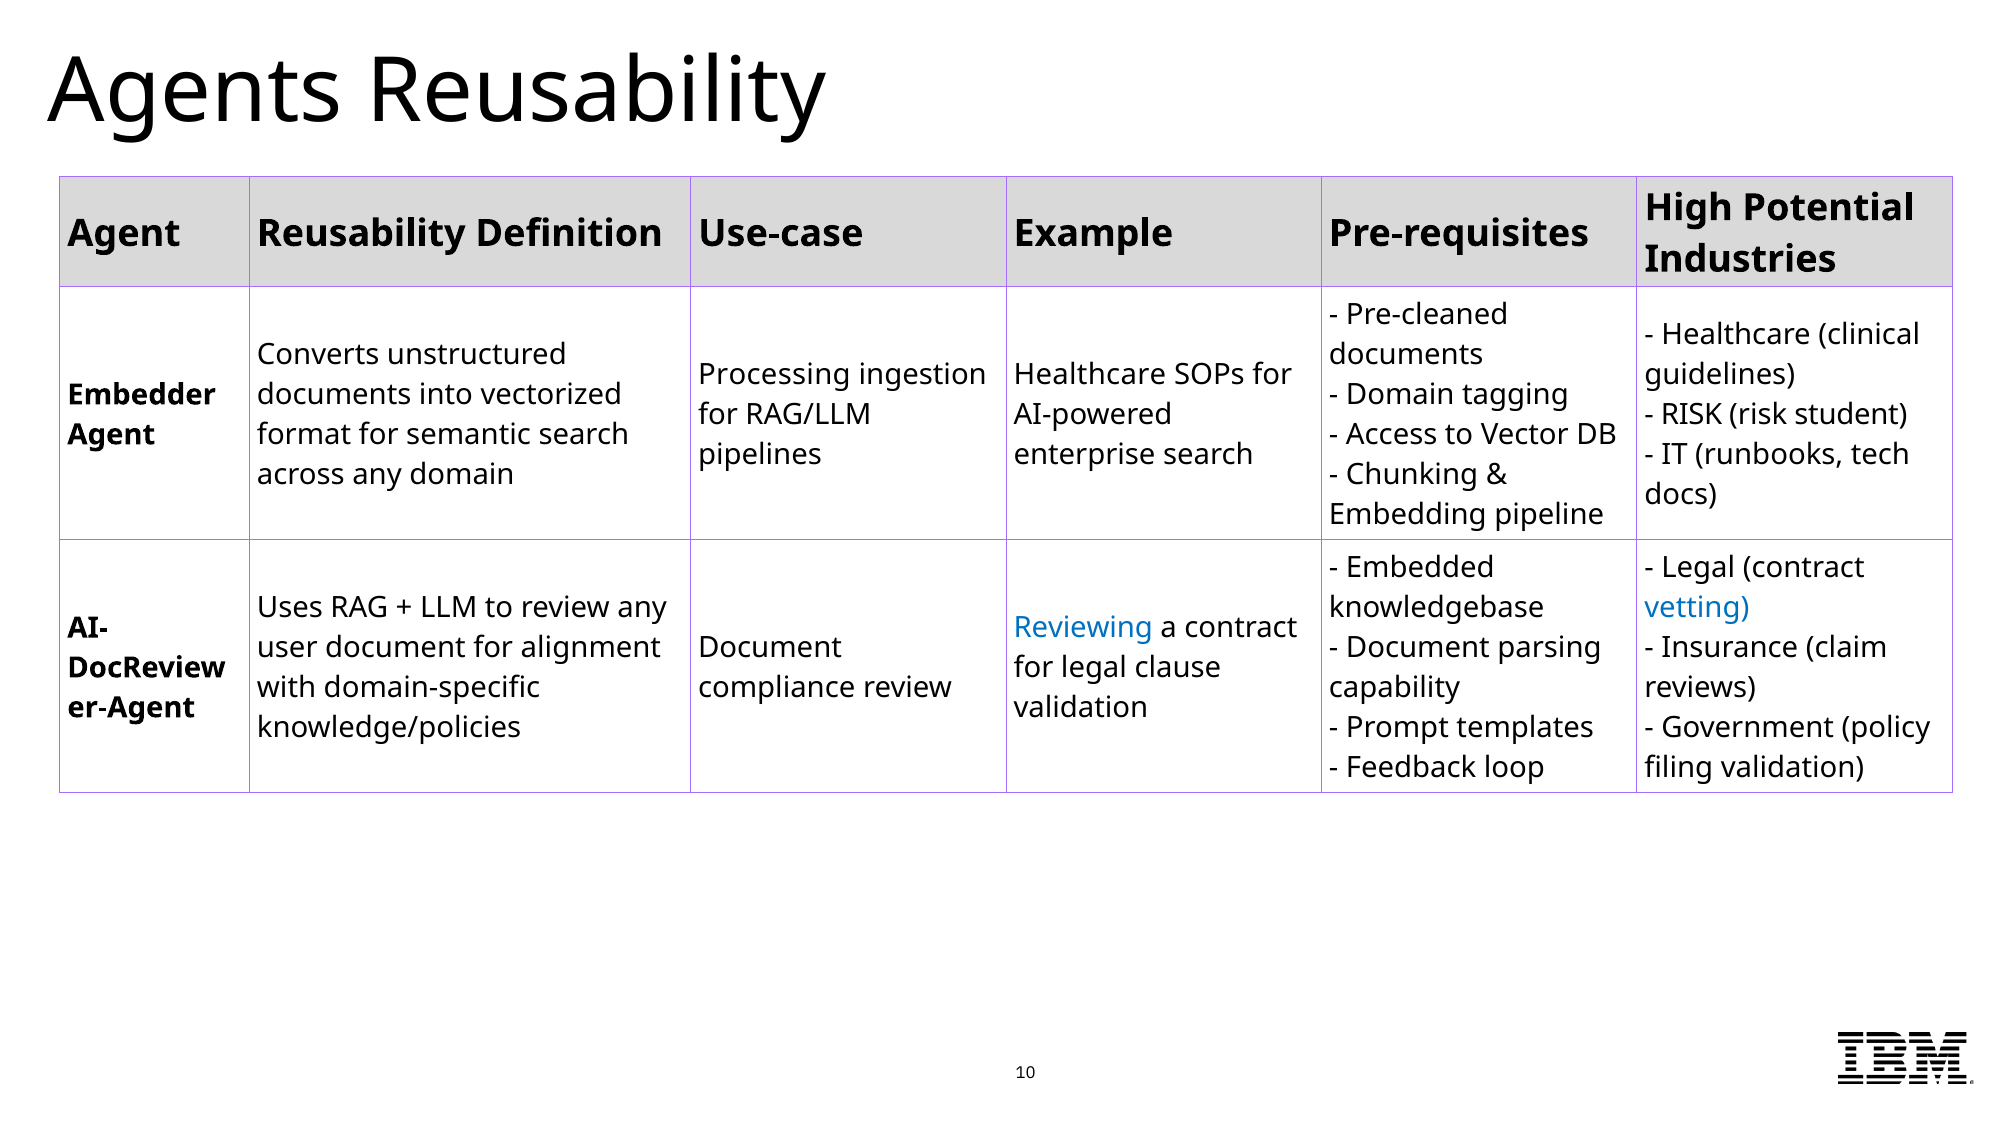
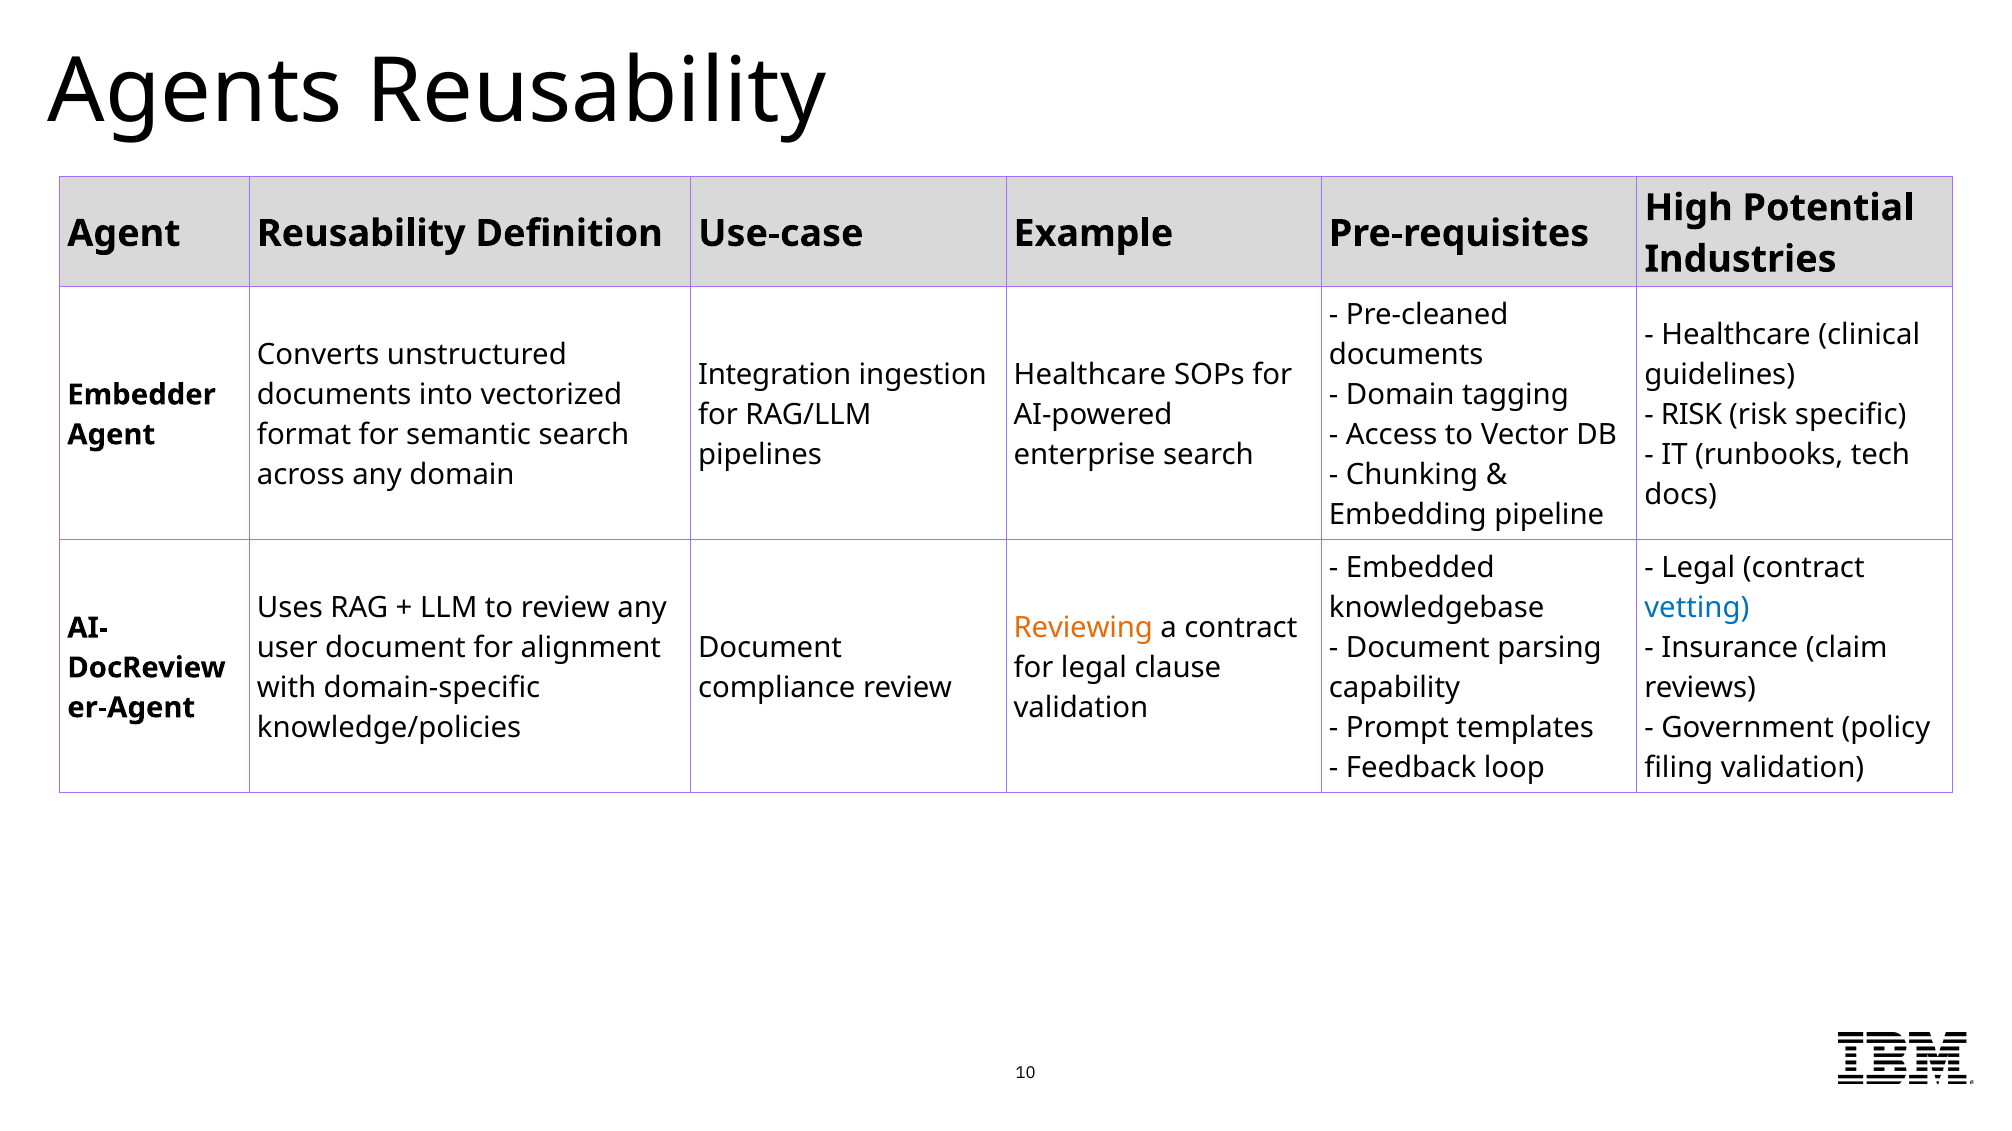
Processing: Processing -> Integration
student: student -> specific
Reviewing colour: blue -> orange
